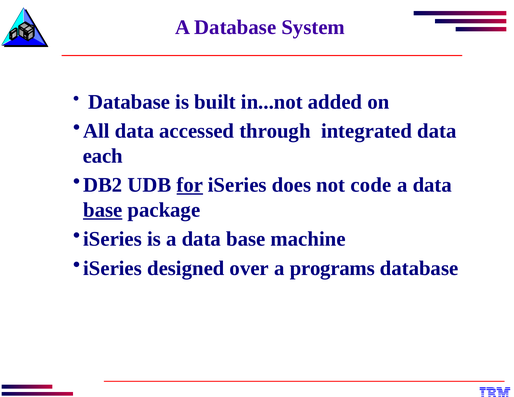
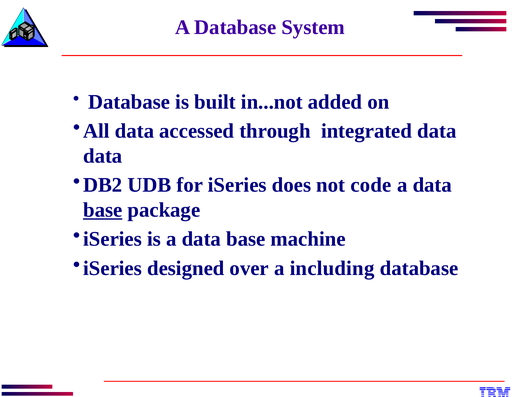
each at (103, 156): each -> data
for underline: present -> none
programs: programs -> including
